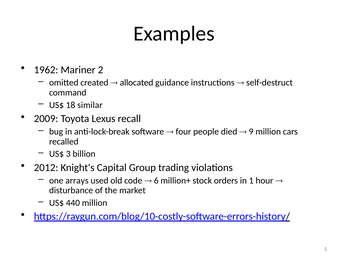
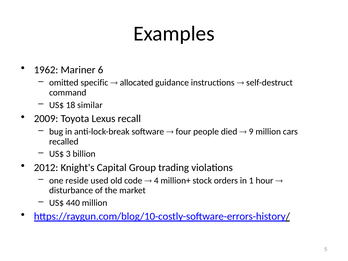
2: 2 -> 6
created: created -> specific
arrays: arrays -> reside
6: 6 -> 4
